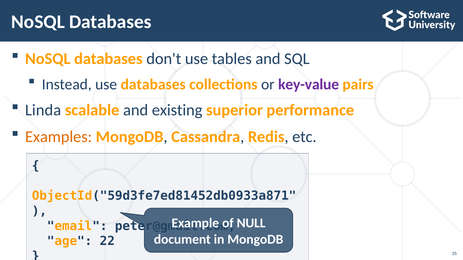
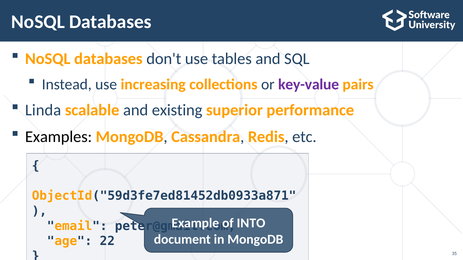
use databases: databases -> increasing
Examples colour: orange -> black
NULL: NULL -> INTO
